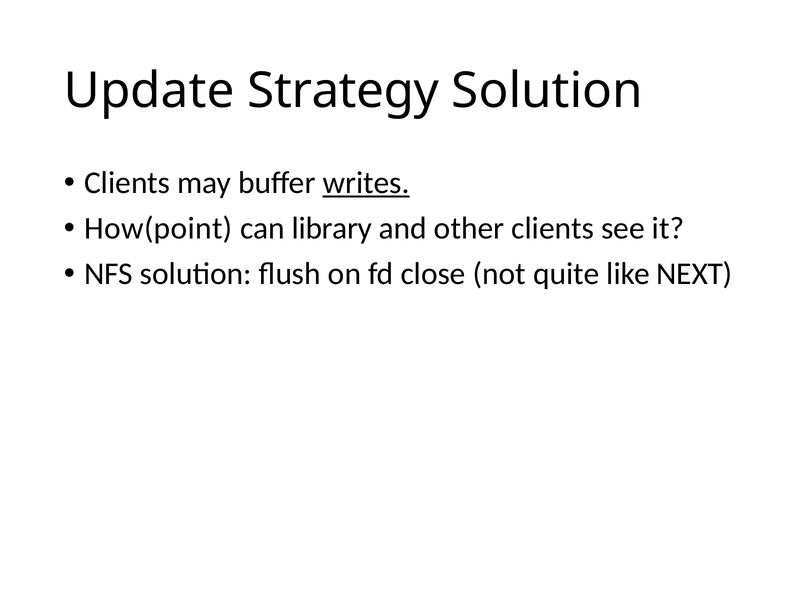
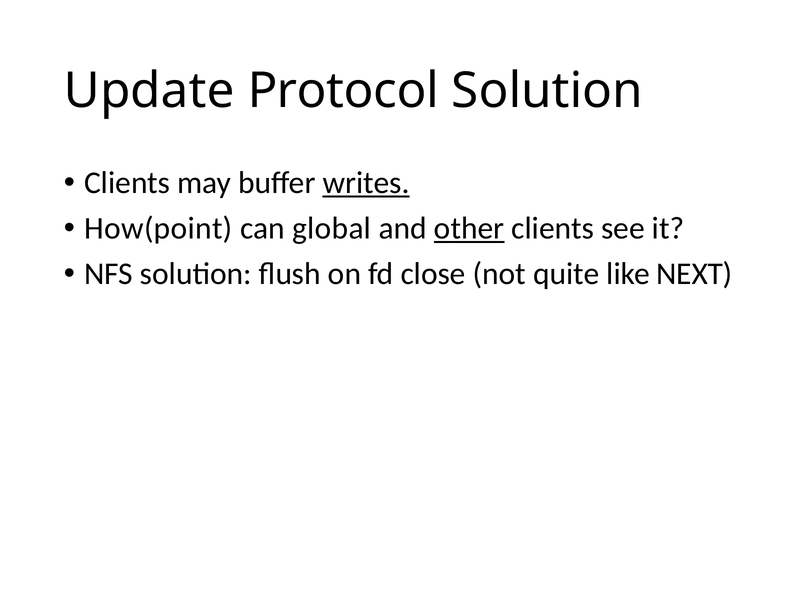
Strategy: Strategy -> Protocol
library: library -> global
other underline: none -> present
